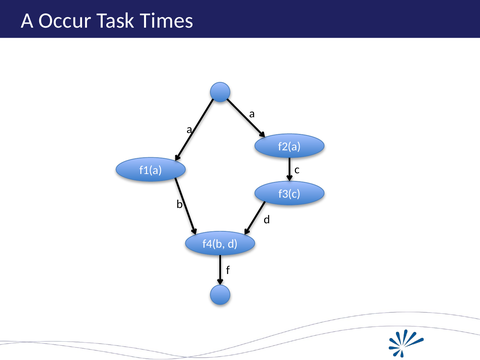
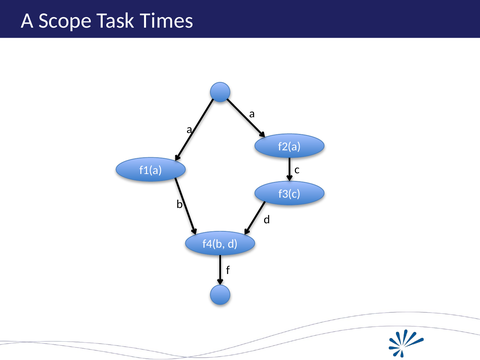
Occur: Occur -> Scope
